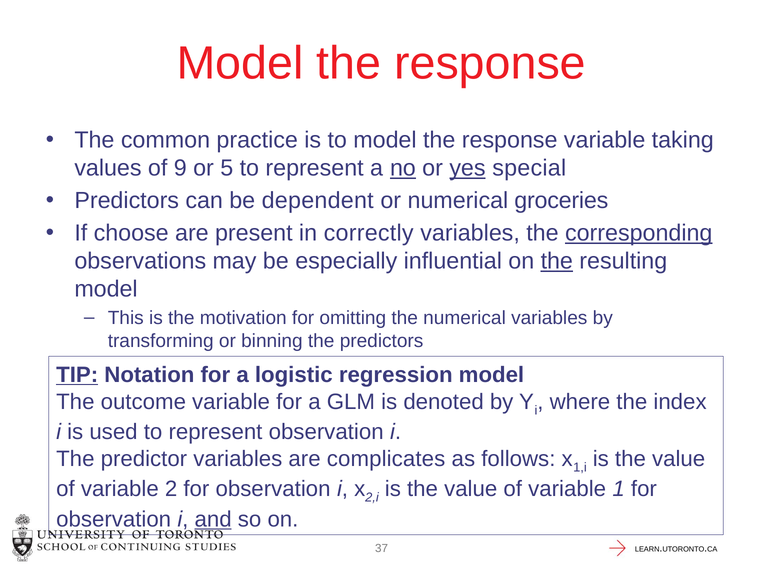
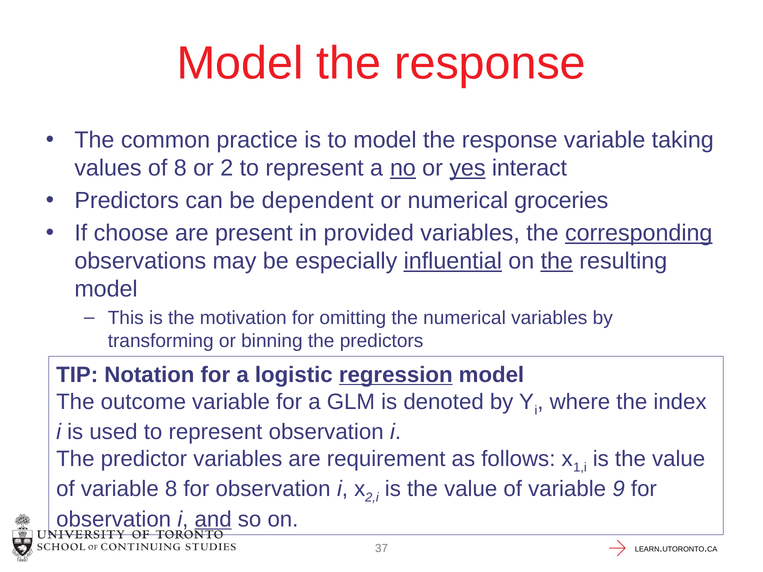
of 9: 9 -> 8
5: 5 -> 2
special: special -> interact
correctly: correctly -> provided
influential underline: none -> present
TIP underline: present -> none
regression underline: none -> present
complicates: complicates -> requirement
variable 2: 2 -> 8
1: 1 -> 9
